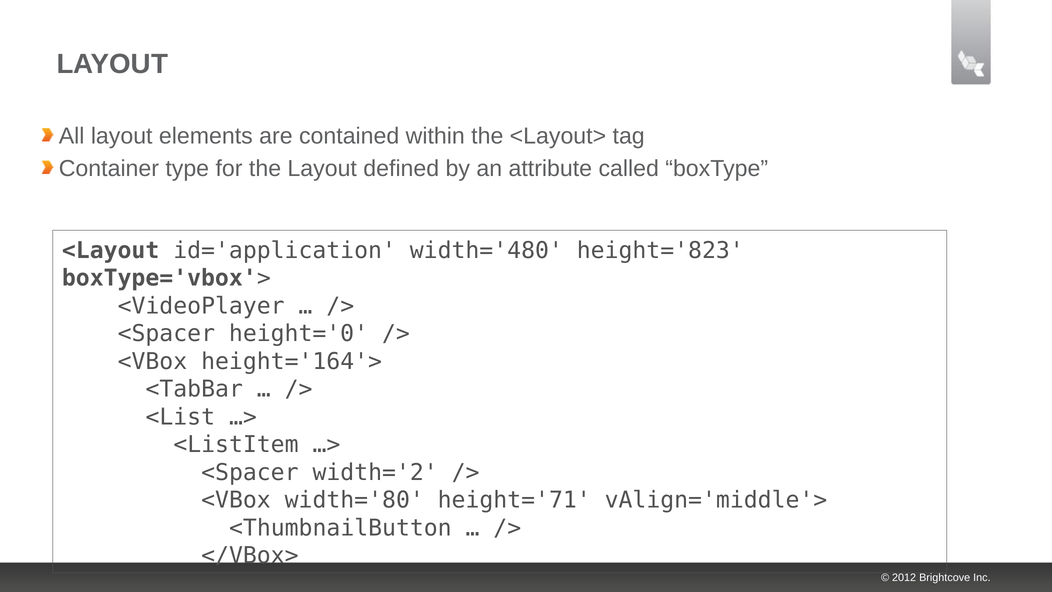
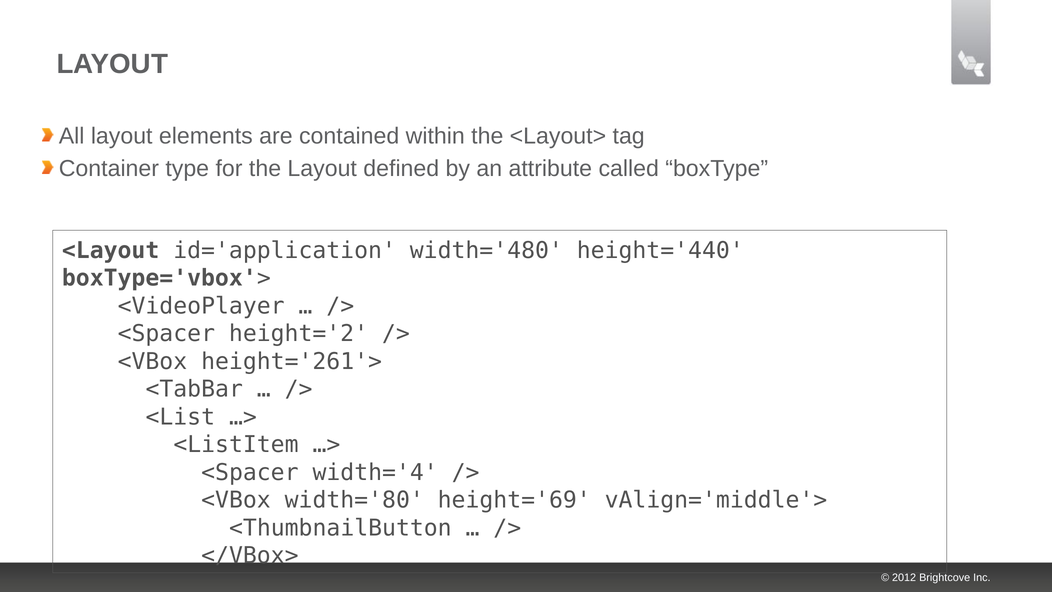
height='823: height='823 -> height='440
height='0: height='0 -> height='2
height='164'>: height='164'> -> height='261'>
width='2: width='2 -> width='4
height='71: height='71 -> height='69
